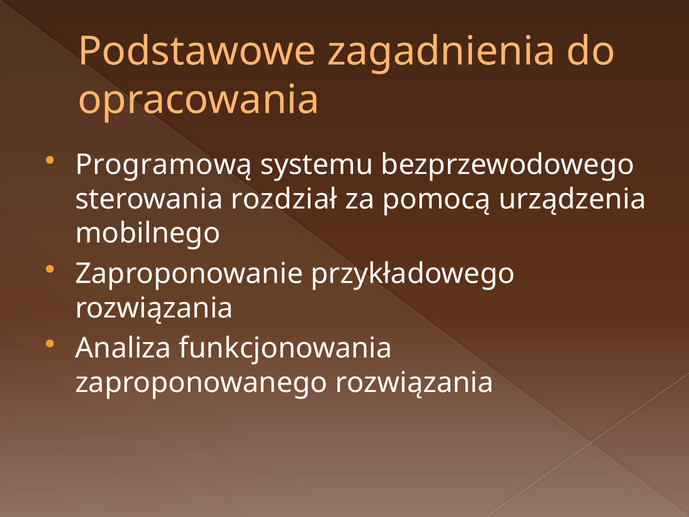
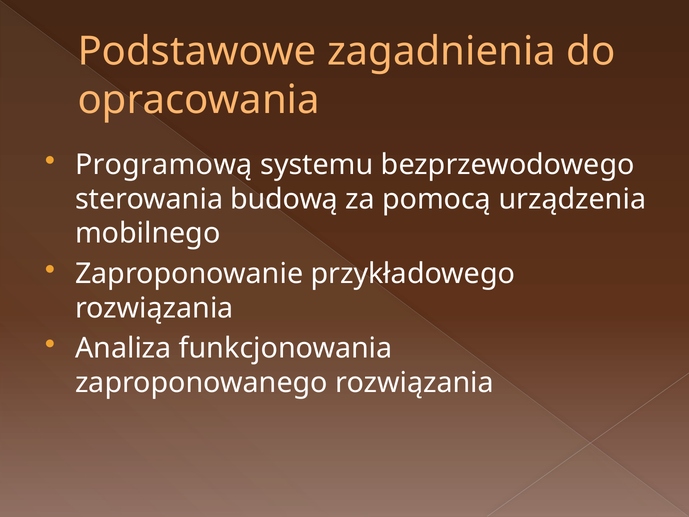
rozdział: rozdział -> budową
